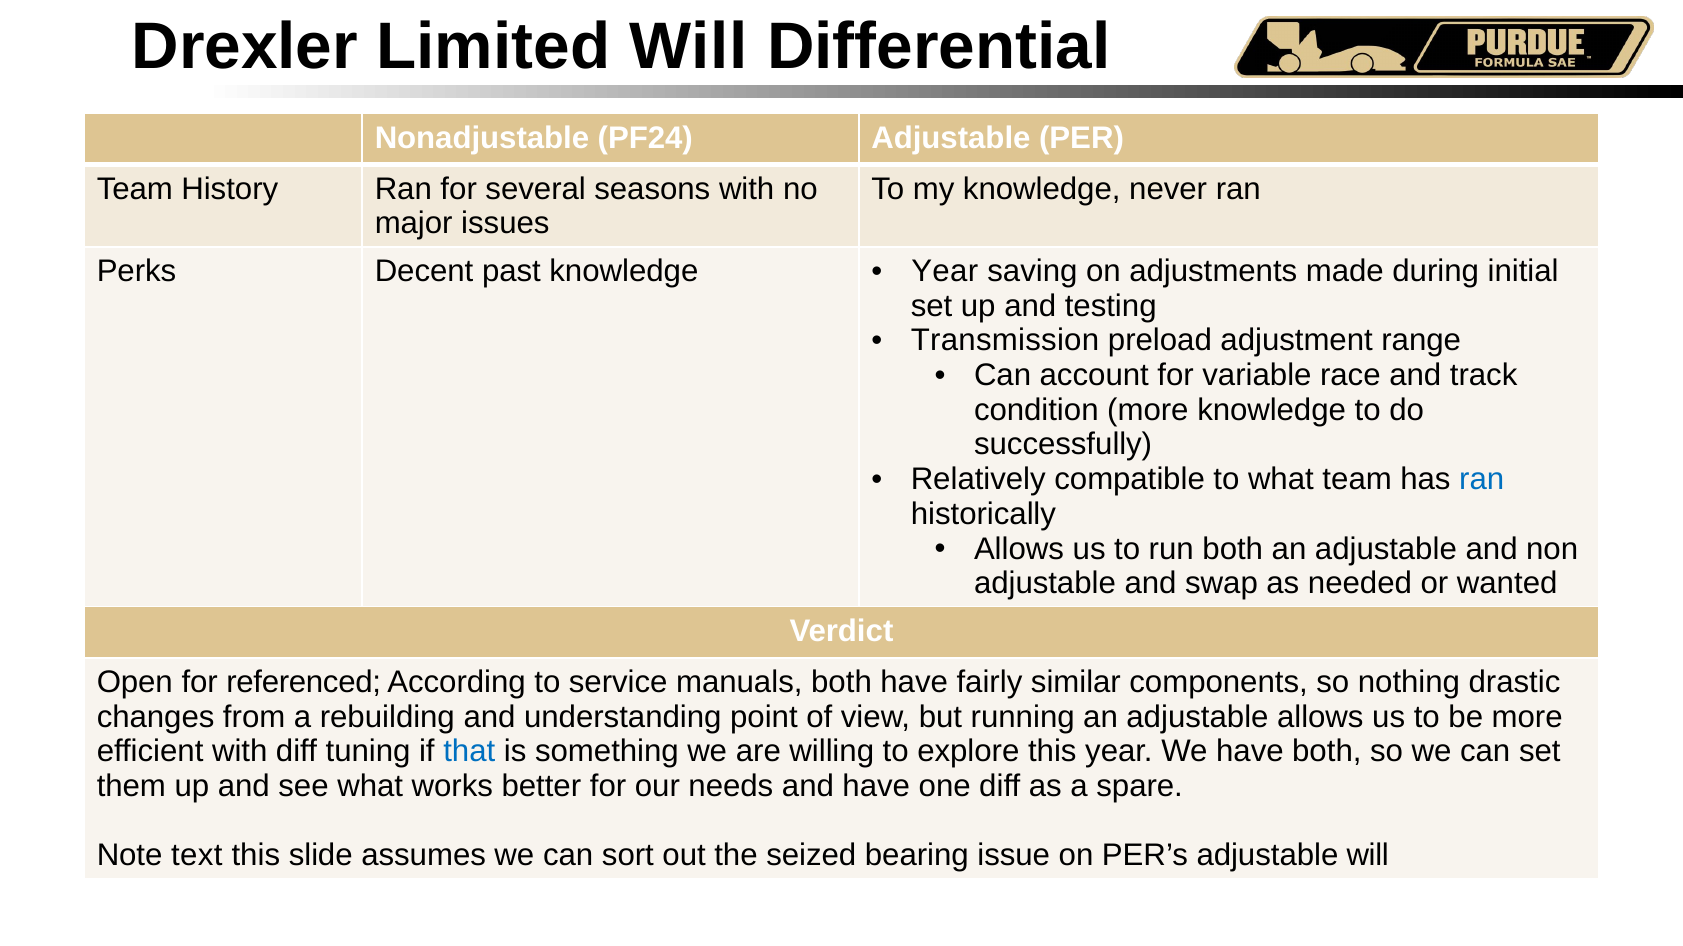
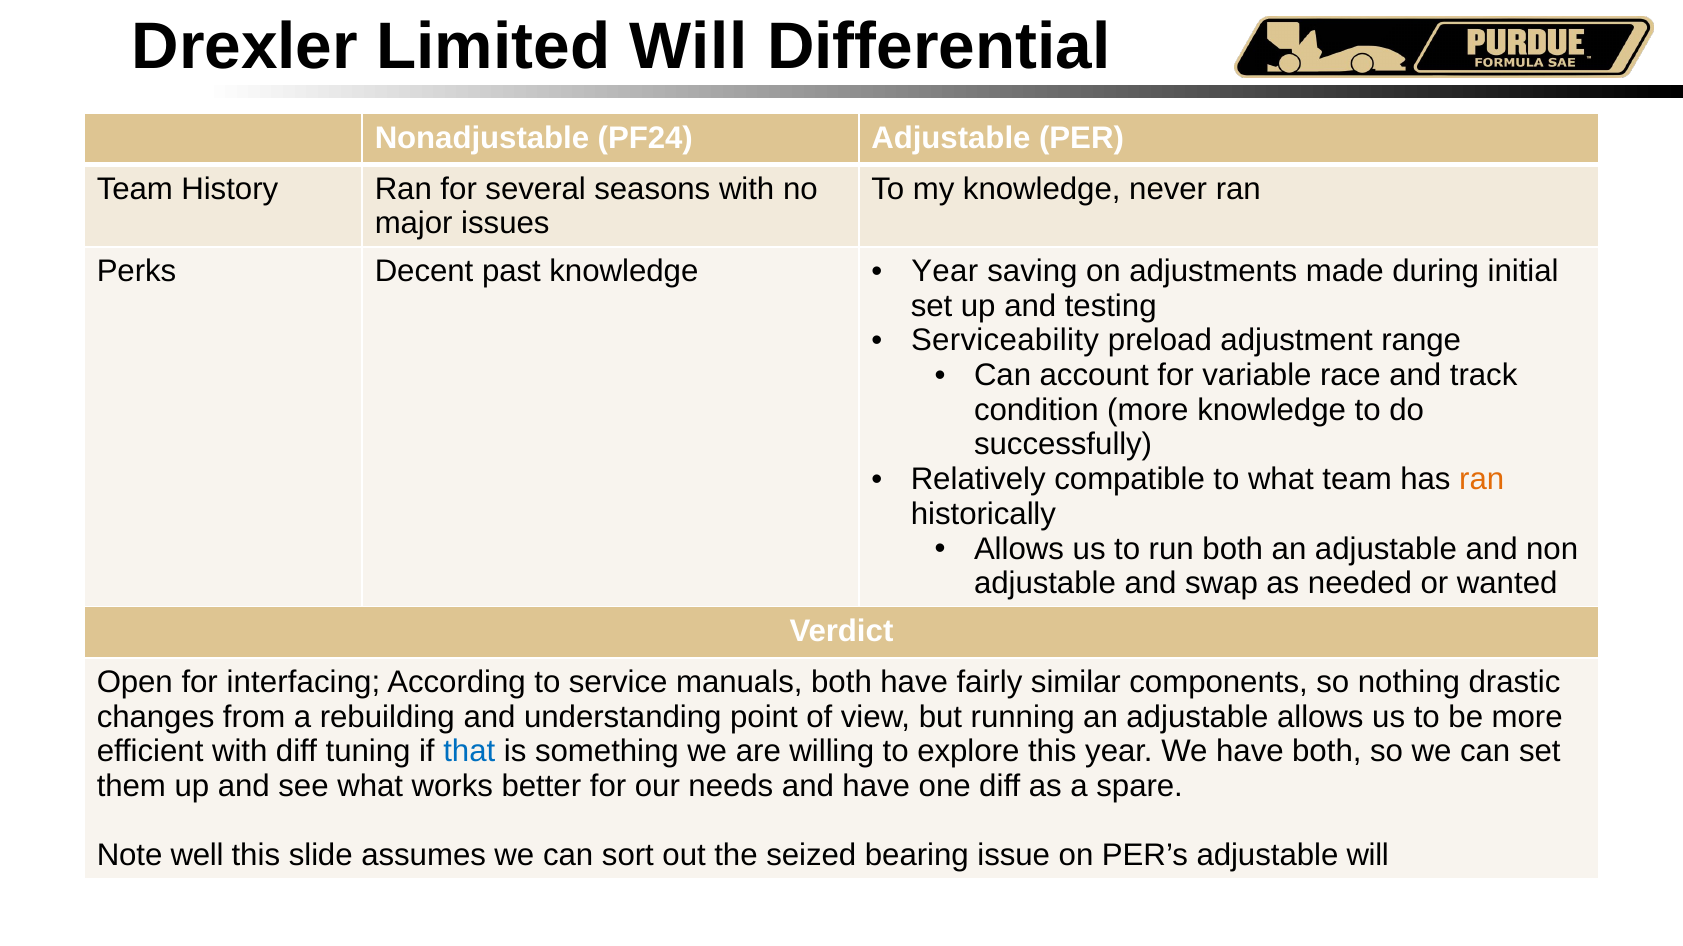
Transmission: Transmission -> Serviceability
ran at (1482, 480) colour: blue -> orange
referenced: referenced -> interfacing
text: text -> well
